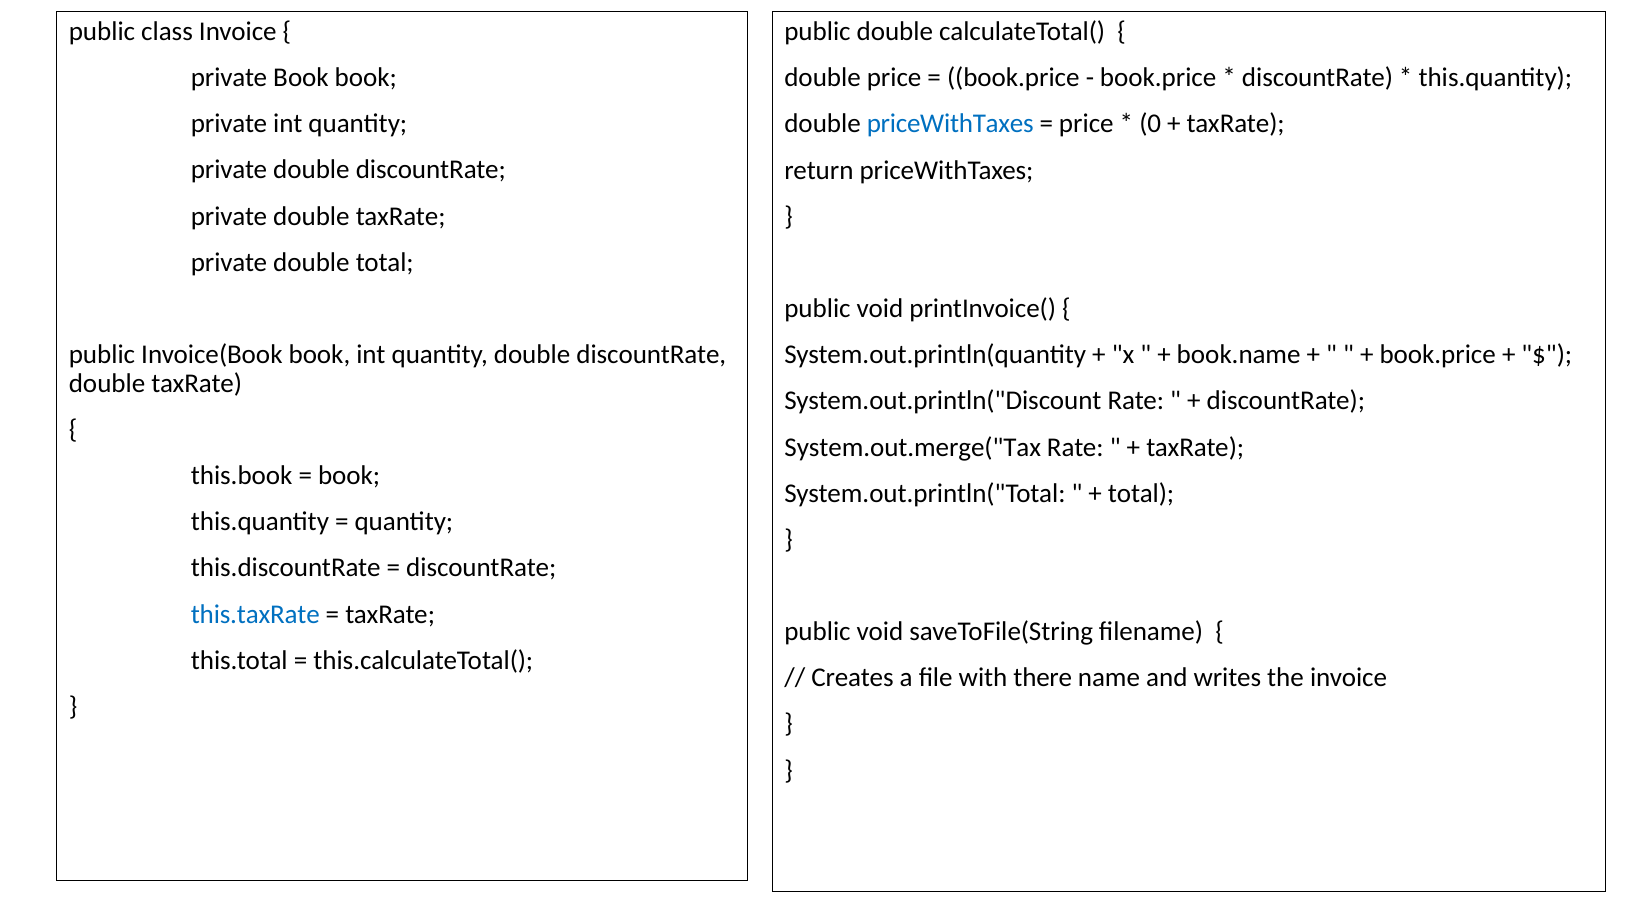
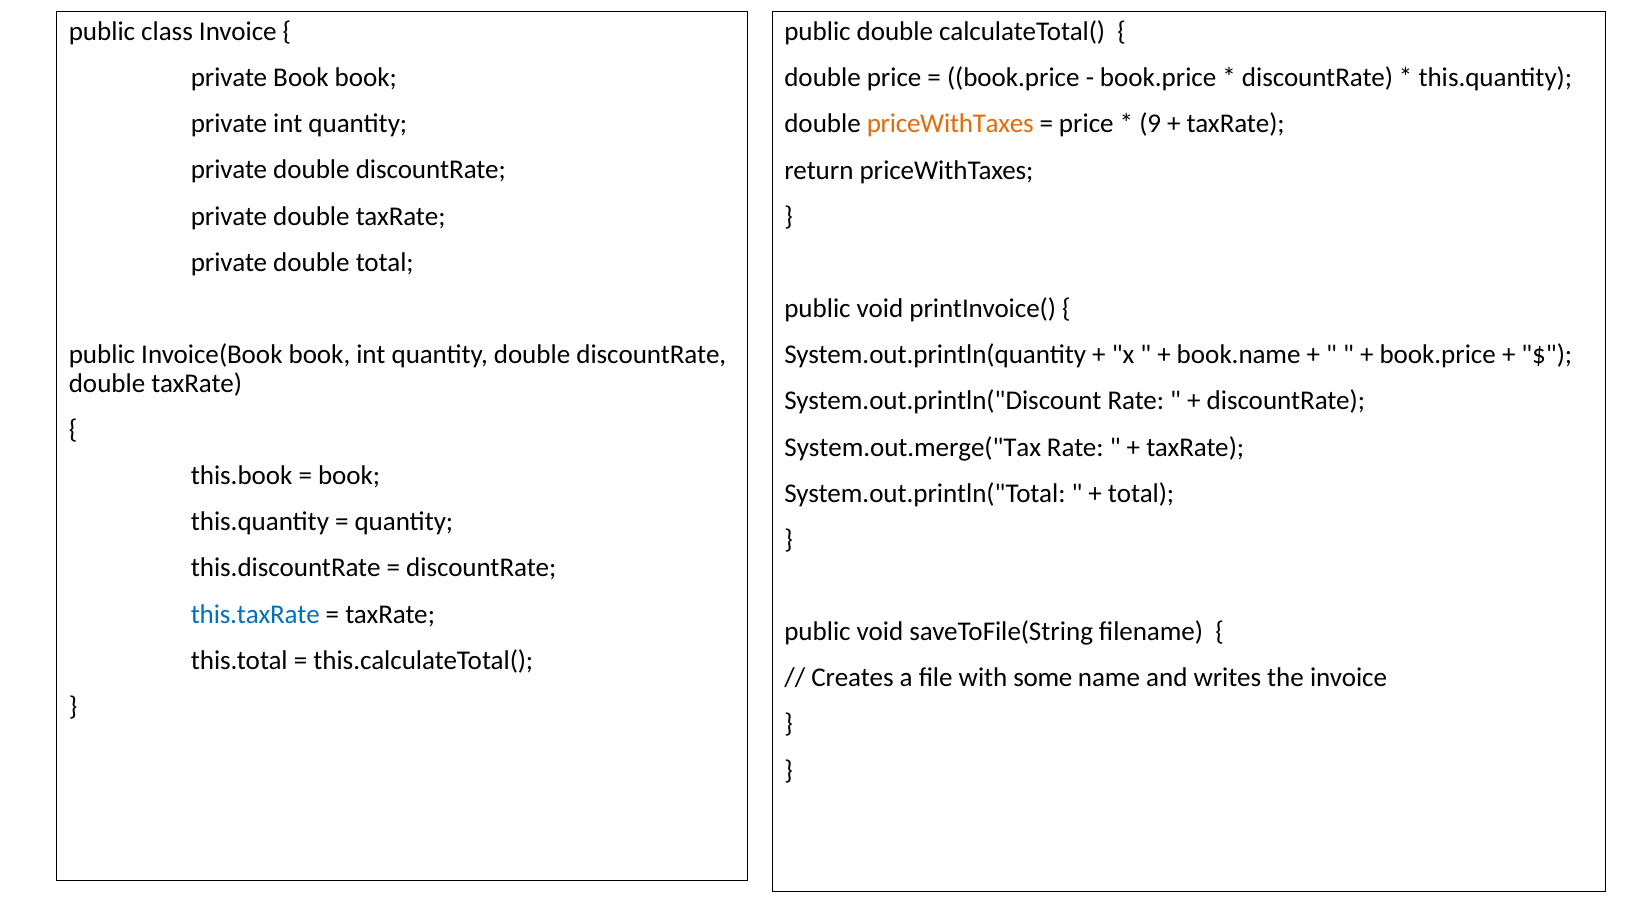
priceWithTaxes at (950, 124) colour: blue -> orange
0: 0 -> 9
there: there -> some
